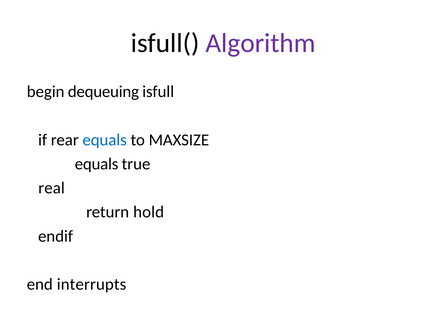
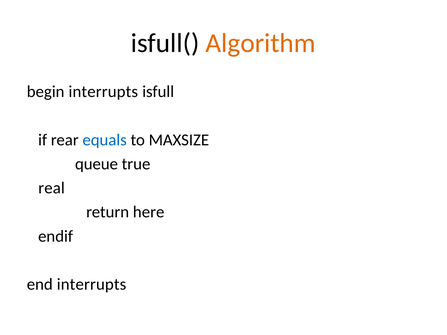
Algorithm colour: purple -> orange
begin dequeuing: dequeuing -> interrupts
equals at (97, 164): equals -> queue
hold: hold -> here
